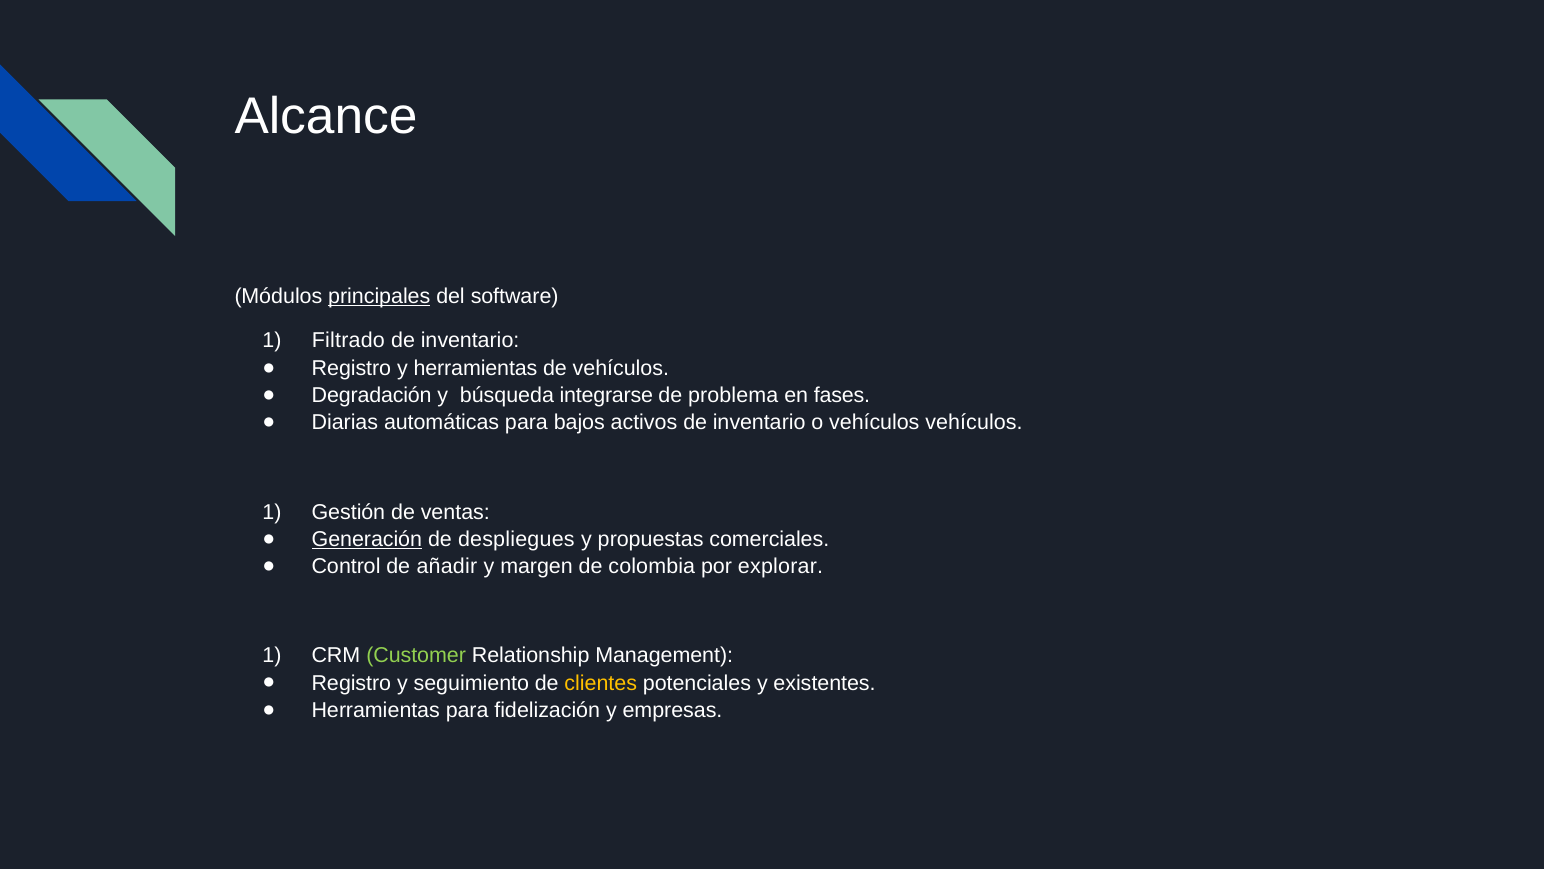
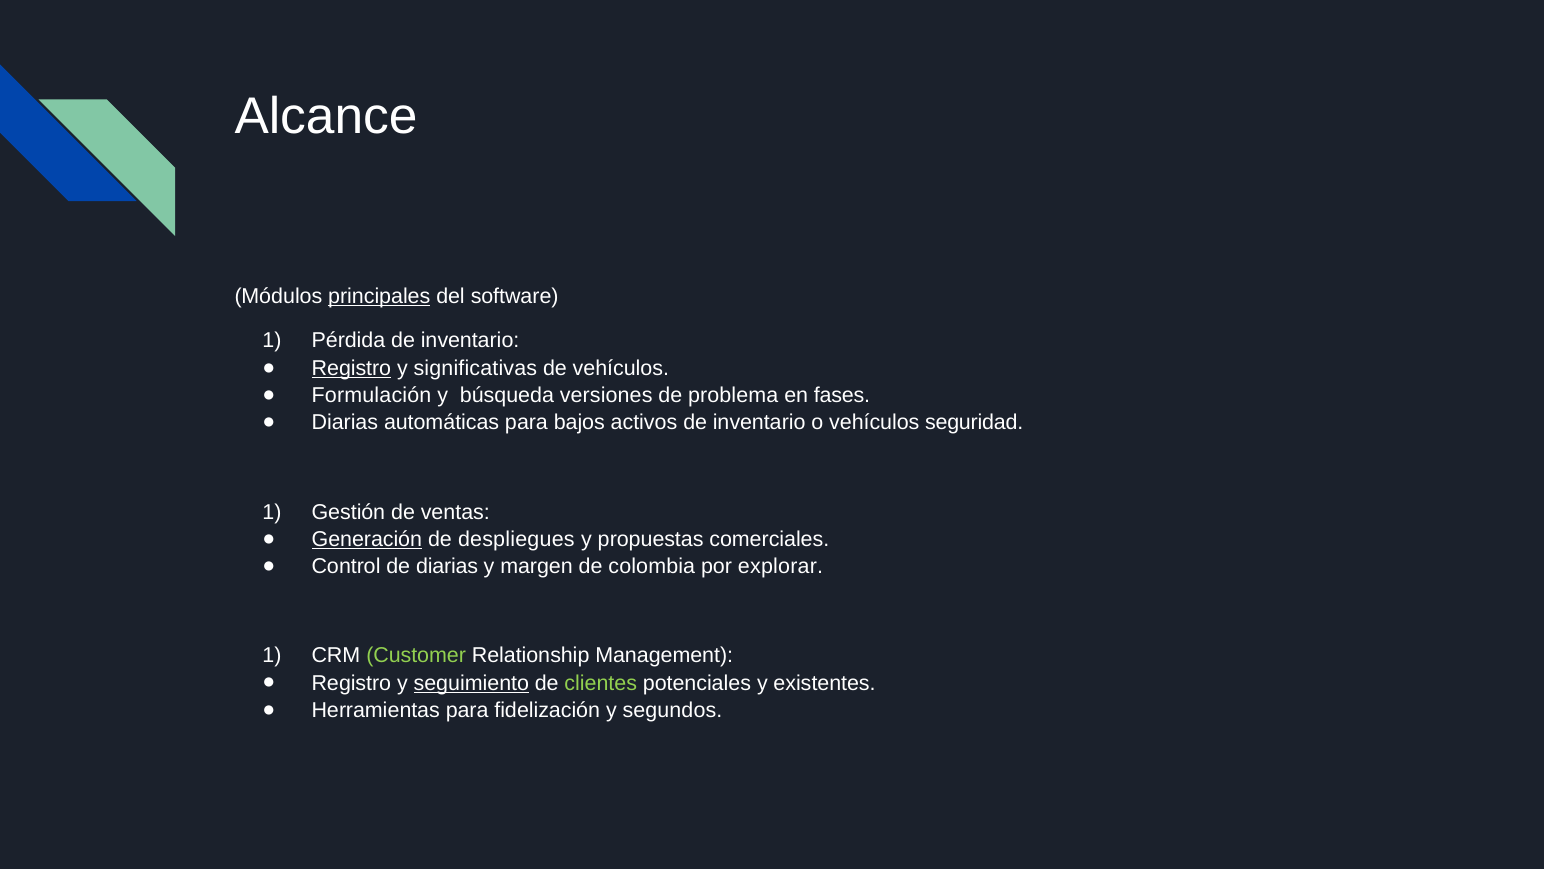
Filtrado: Filtrado -> Pérdida
Registro at (351, 368) underline: none -> present
y herramientas: herramientas -> significativas
Degradación: Degradación -> Formulación
integrarse: integrarse -> versiones
vehículos vehículos: vehículos -> seguridad
de añadir: añadir -> diarias
seguimiento underline: none -> present
clientes colour: yellow -> light green
empresas: empresas -> segundos
